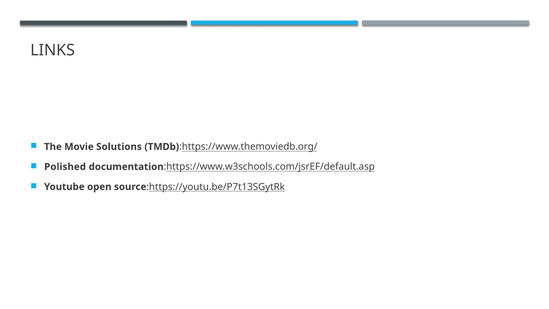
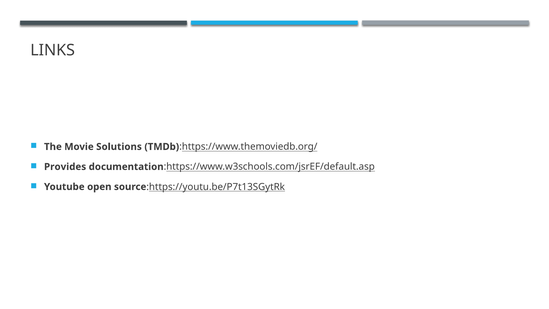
Polished: Polished -> Provides
